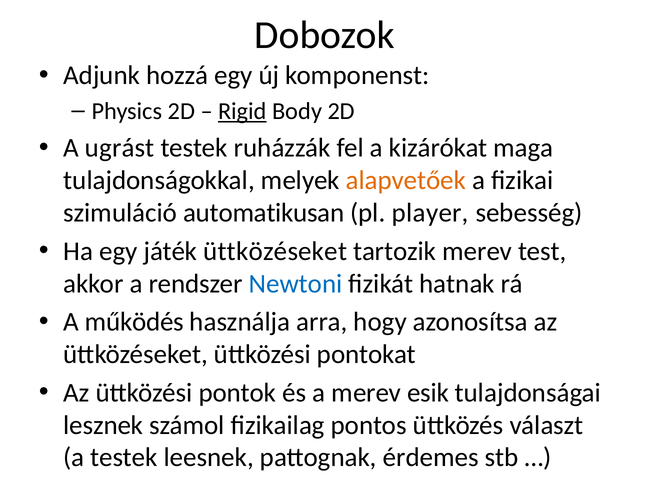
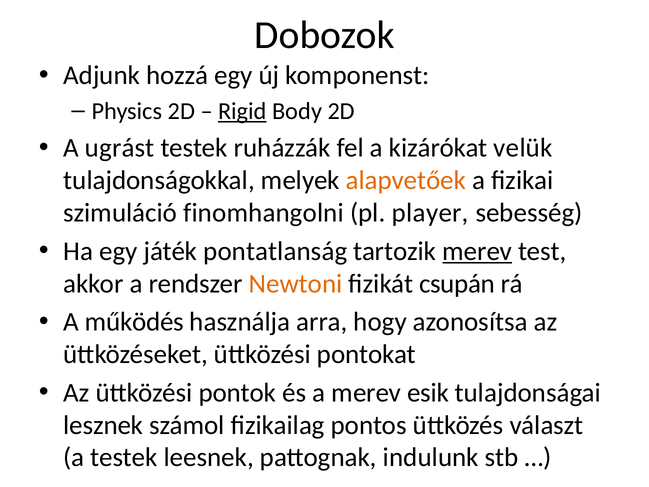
maga: maga -> velük
automatikusan: automatikusan -> finomhangolni
játék üttközéseket: üttközéseket -> pontatlanság
merev at (477, 251) underline: none -> present
Newtoni colour: blue -> orange
hatnak: hatnak -> csupán
érdemes: érdemes -> indulunk
